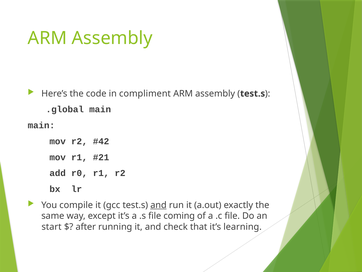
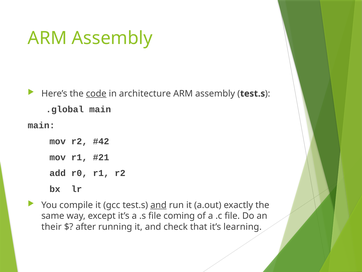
code underline: none -> present
compliment: compliment -> architecture
start: start -> their
